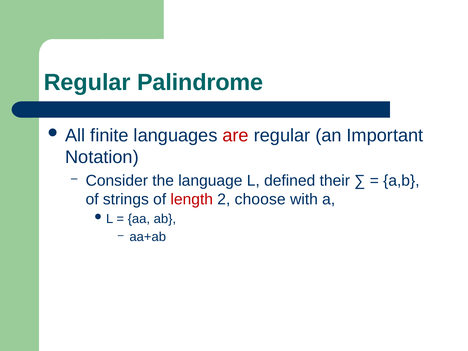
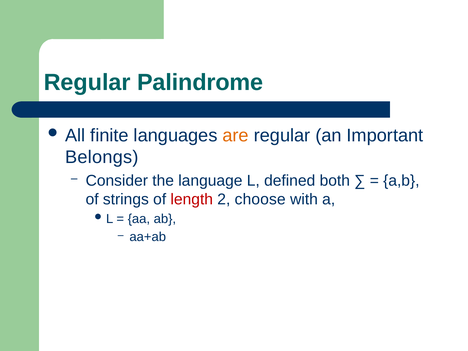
are colour: red -> orange
Notation: Notation -> Belongs
their: their -> both
